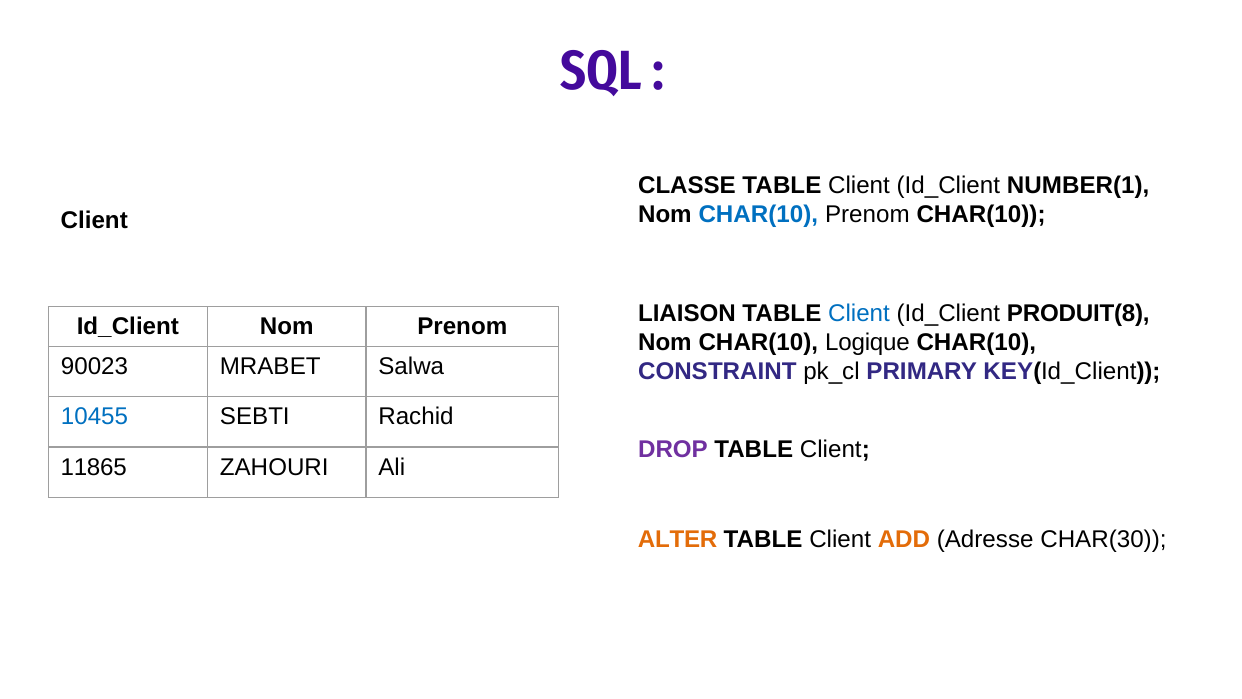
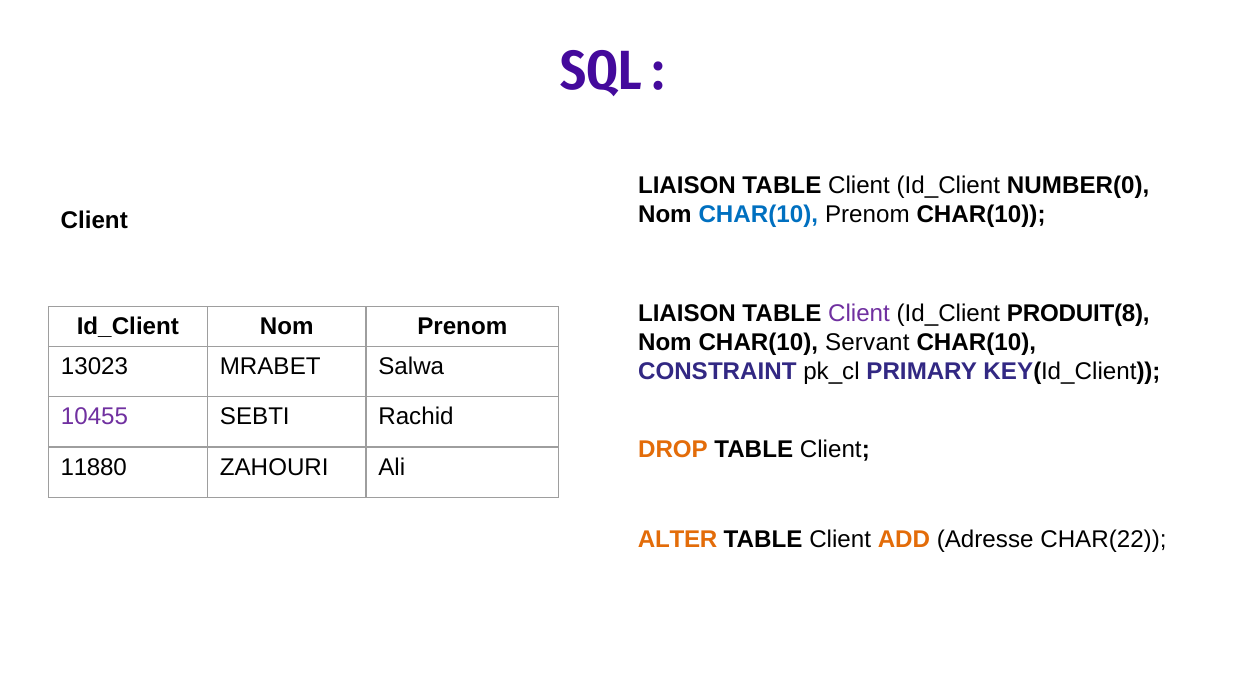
CLASSE at (687, 185): CLASSE -> LIAISON
NUMBER(1: NUMBER(1 -> NUMBER(0
Client at (859, 313) colour: blue -> purple
Logique: Logique -> Servant
90023: 90023 -> 13023
10455 colour: blue -> purple
DROP colour: purple -> orange
11865: 11865 -> 11880
CHAR(30: CHAR(30 -> CHAR(22
